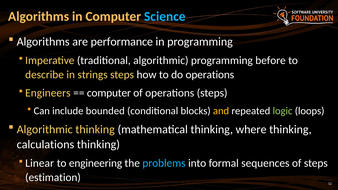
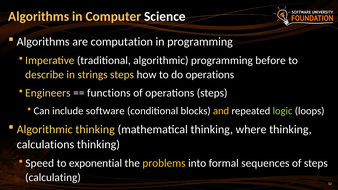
Science colour: light blue -> white
performance: performance -> computation
computer at (109, 93): computer -> functions
bounded: bounded -> software
Linear: Linear -> Speed
engineering: engineering -> exponential
problems colour: light blue -> yellow
estimation: estimation -> calculating
